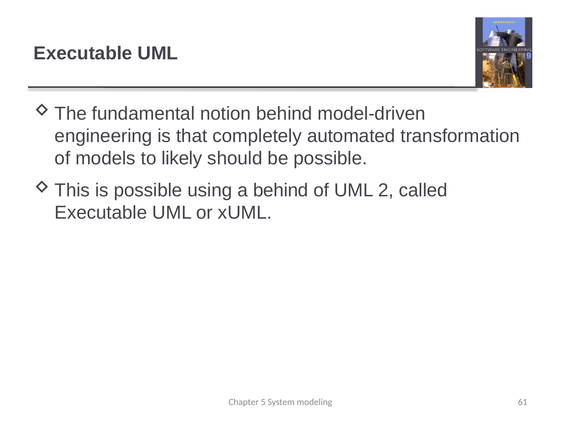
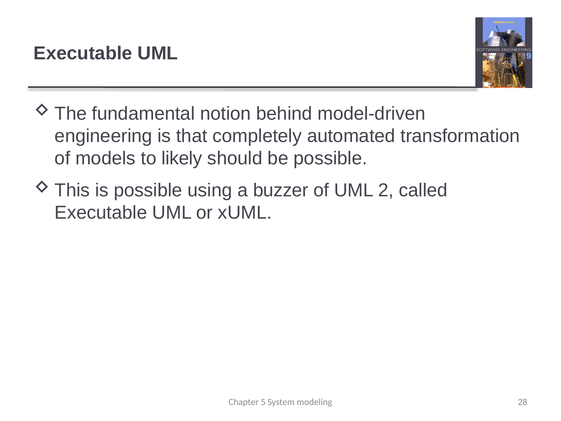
a behind: behind -> buzzer
61: 61 -> 28
